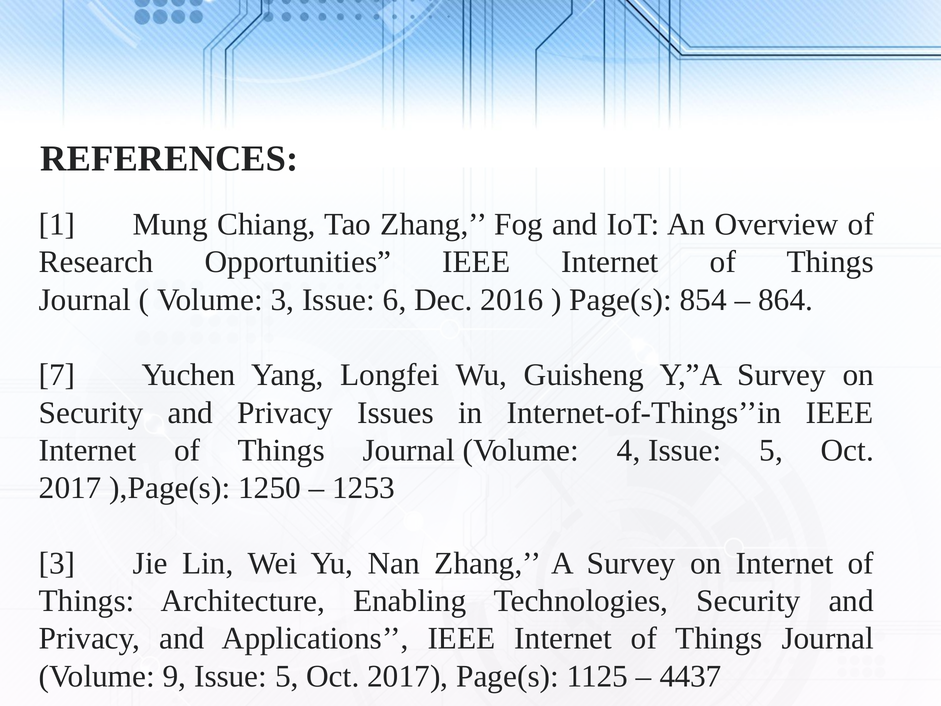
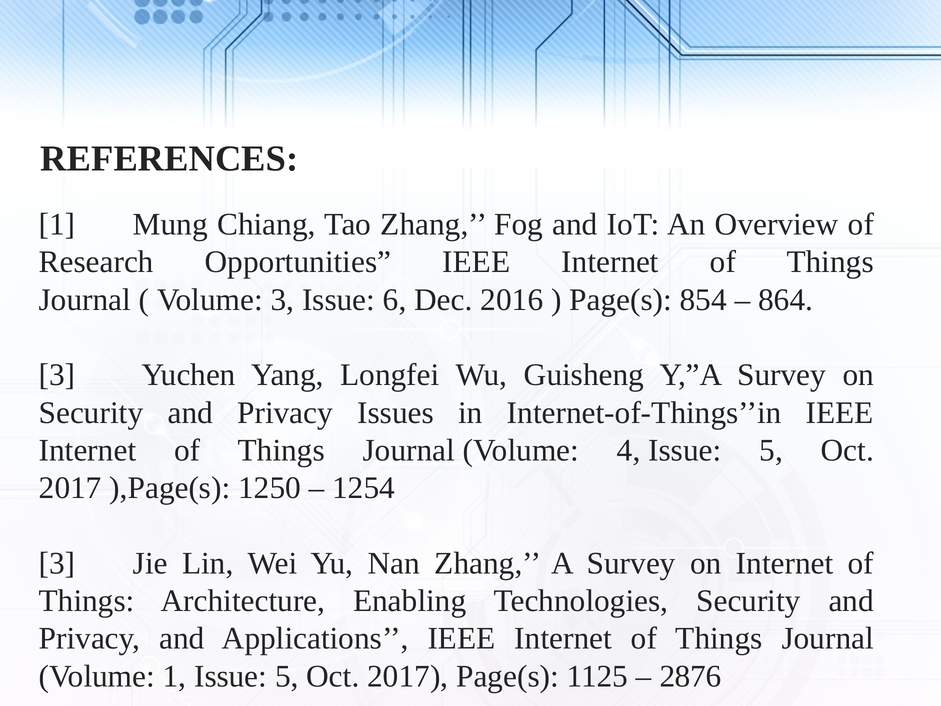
7 at (57, 375): 7 -> 3
1253: 1253 -> 1254
Volume 9: 9 -> 1
4437: 4437 -> 2876
